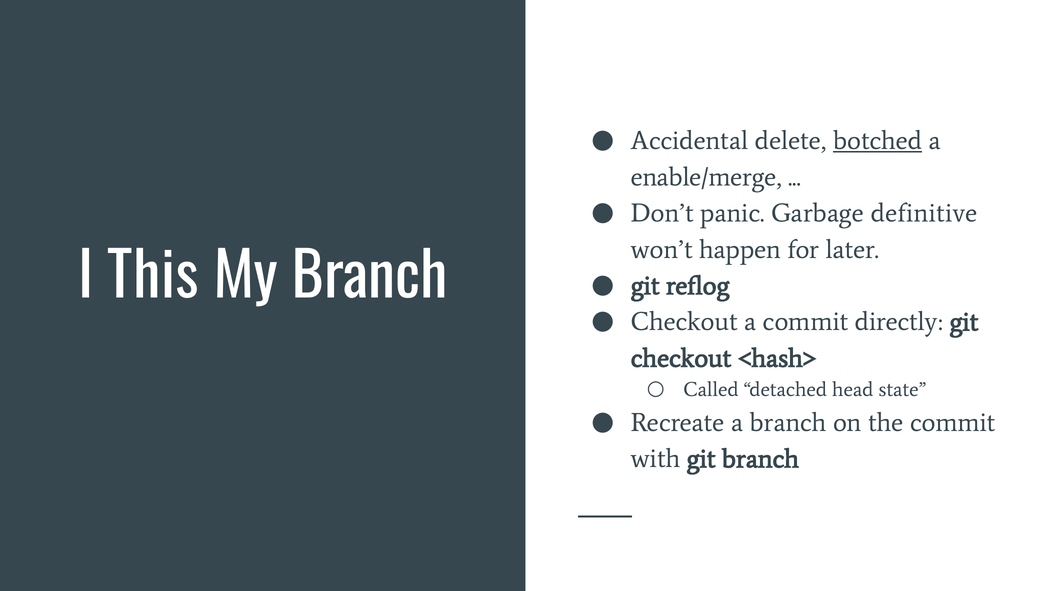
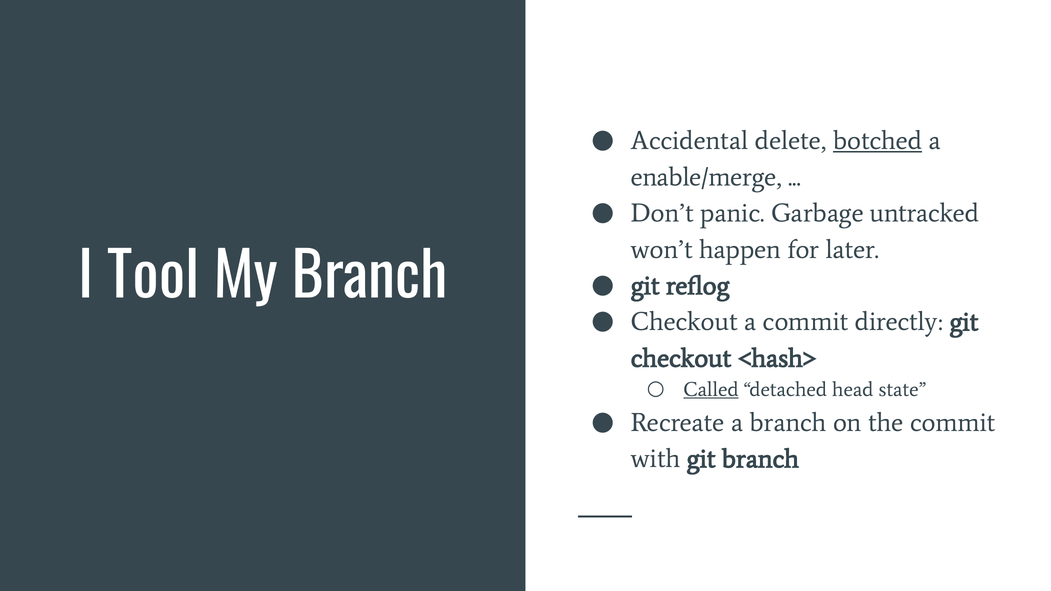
definitive: definitive -> untracked
This: This -> Tool
Called underline: none -> present
